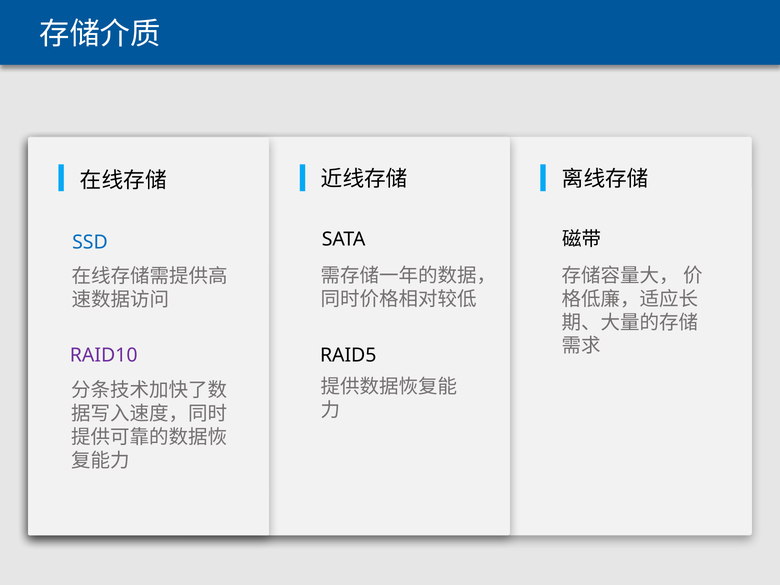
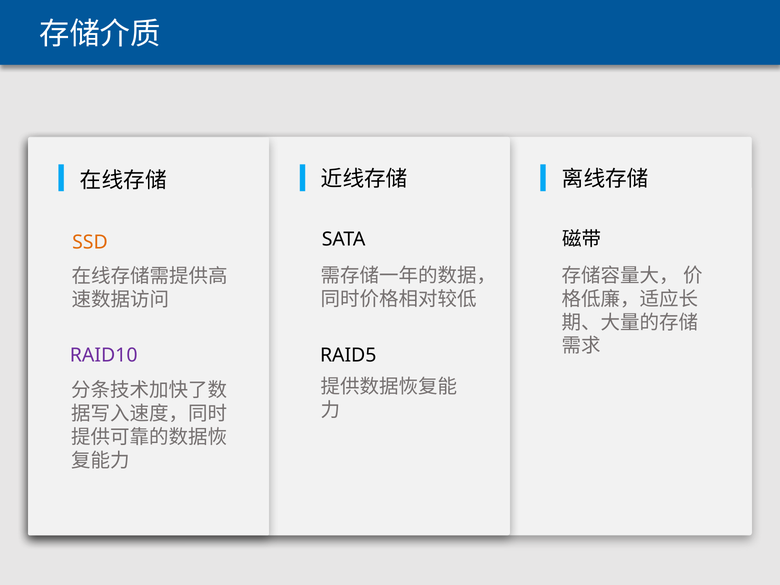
SSD colour: blue -> orange
